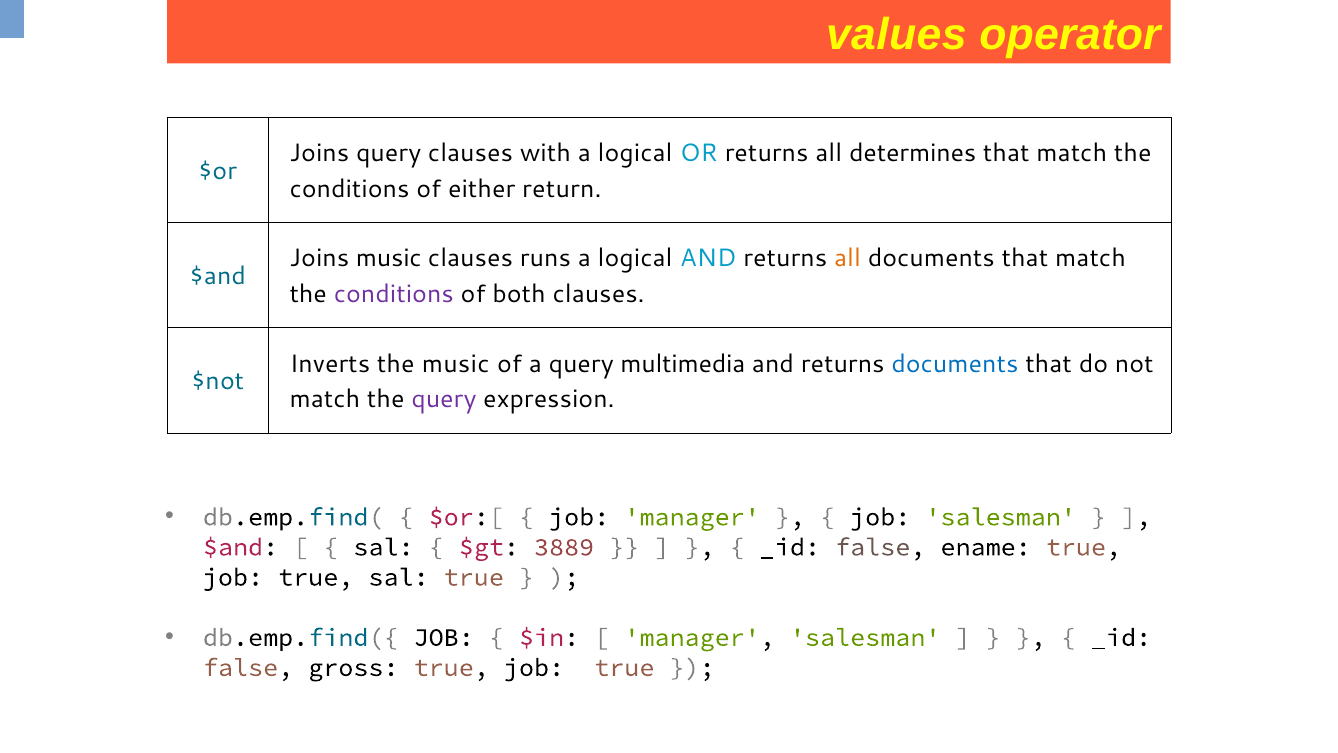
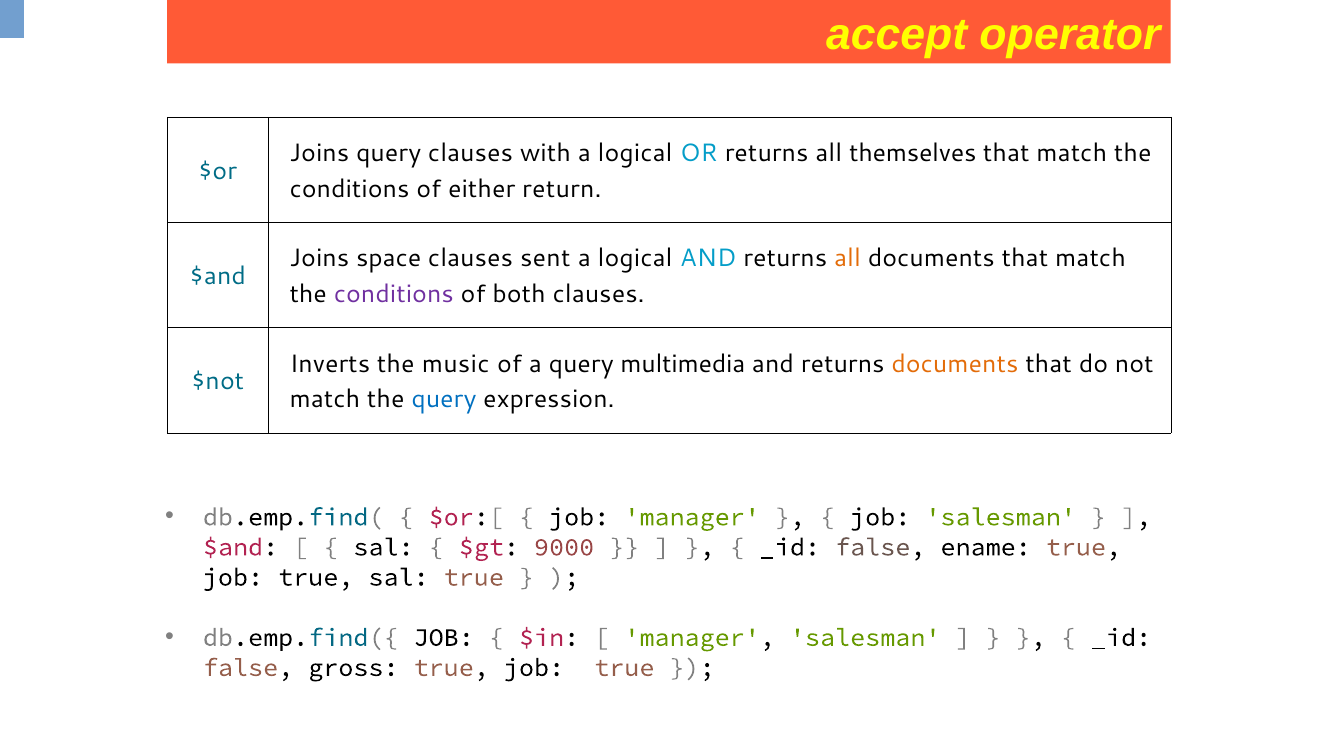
values: values -> accept
determines: determines -> themselves
Joins music: music -> space
runs: runs -> sent
documents at (955, 364) colour: blue -> orange
query at (444, 399) colour: purple -> blue
3889: 3889 -> 9000
